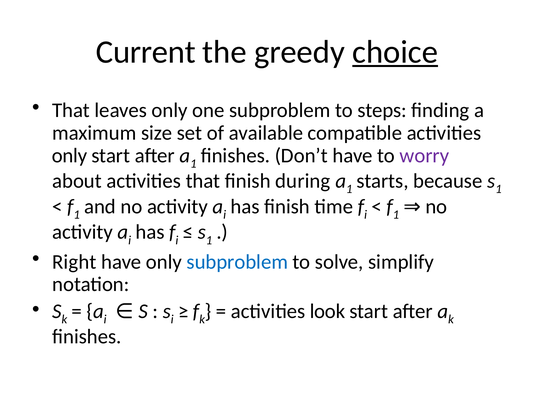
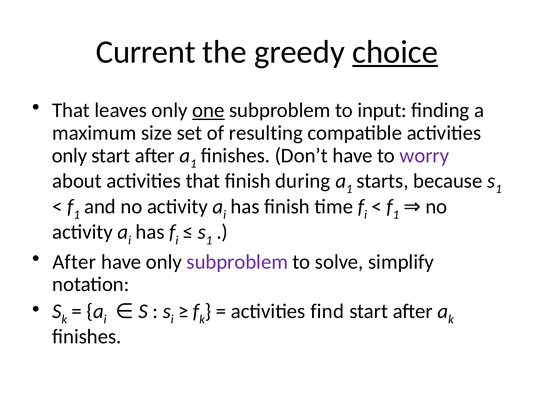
one underline: none -> present
steps: steps -> input
available: available -> resulting
Right at (74, 261): Right -> After
subproblem at (237, 261) colour: blue -> purple
look: look -> find
